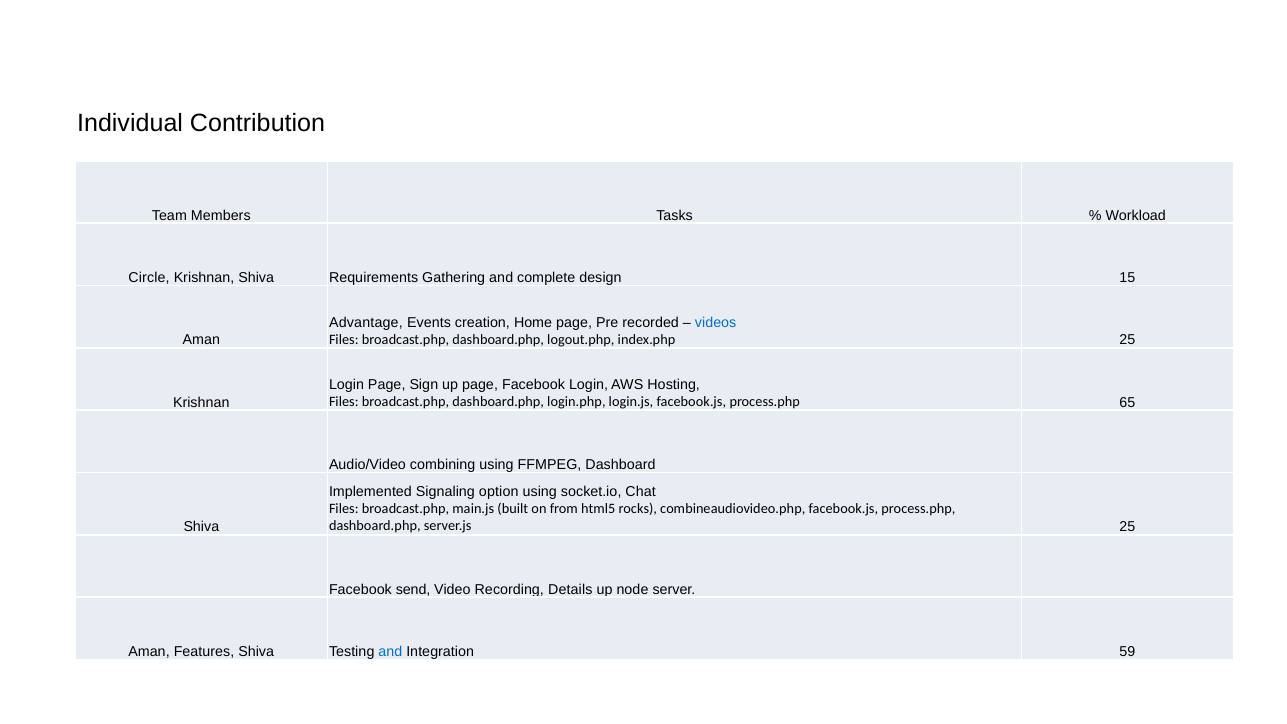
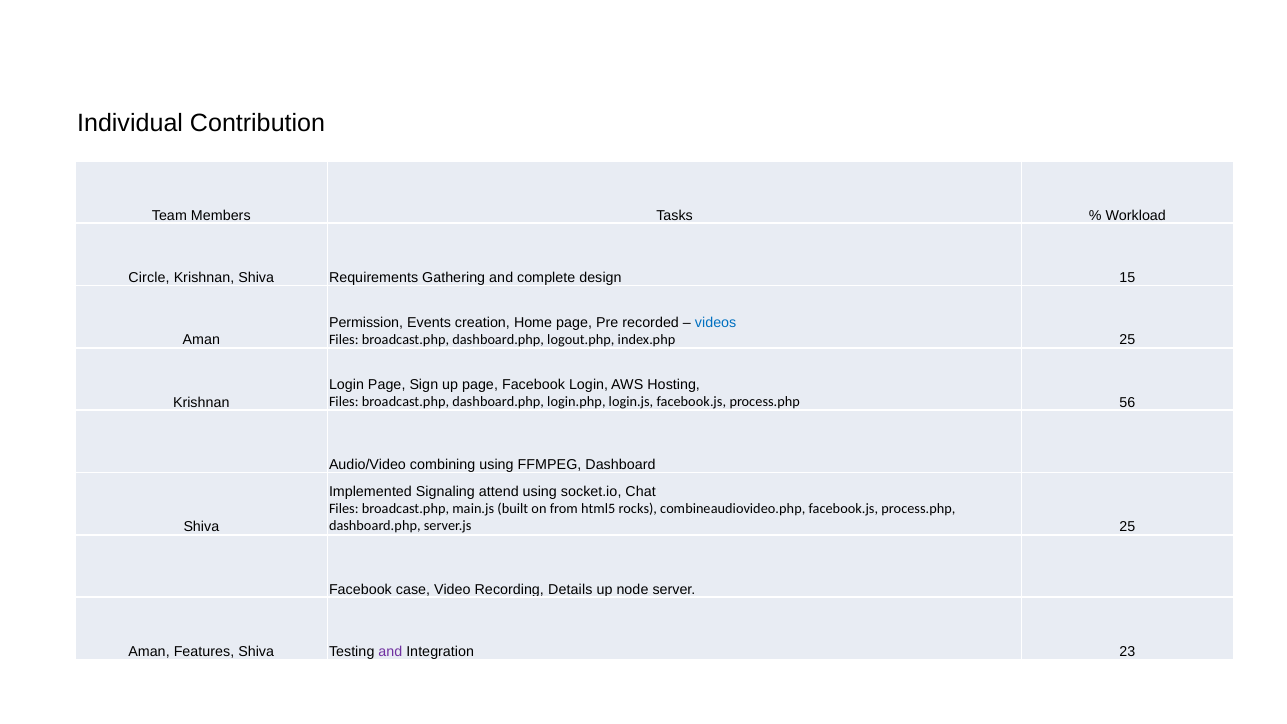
Advantage: Advantage -> Permission
65: 65 -> 56
option: option -> attend
send: send -> case
and at (390, 652) colour: blue -> purple
59: 59 -> 23
